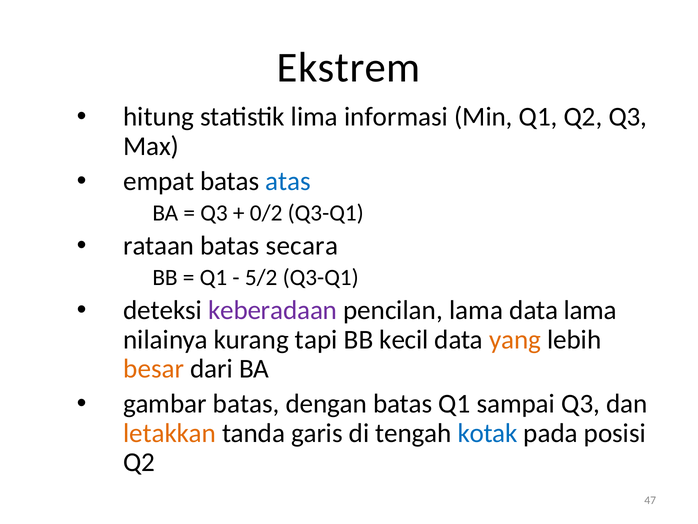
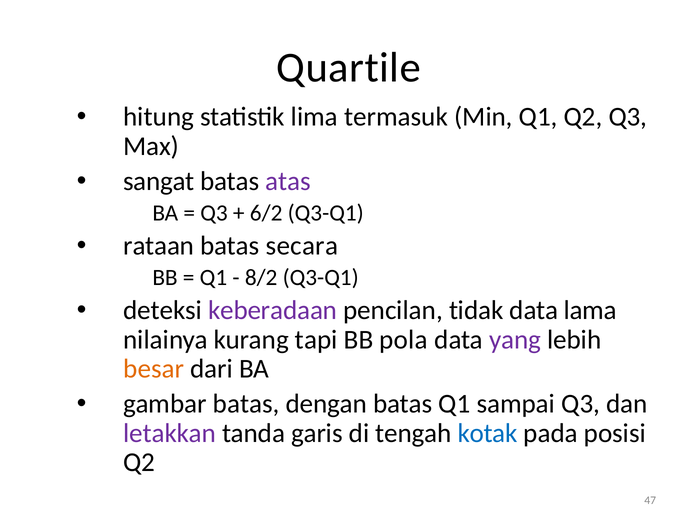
Ekstrem: Ekstrem -> Quartile
informasi: informasi -> termasuk
empat: empat -> sangat
atas colour: blue -> purple
0/2: 0/2 -> 6/2
5/2: 5/2 -> 8/2
pencilan lama: lama -> tidak
kecil: kecil -> pola
yang colour: orange -> purple
letakkan colour: orange -> purple
